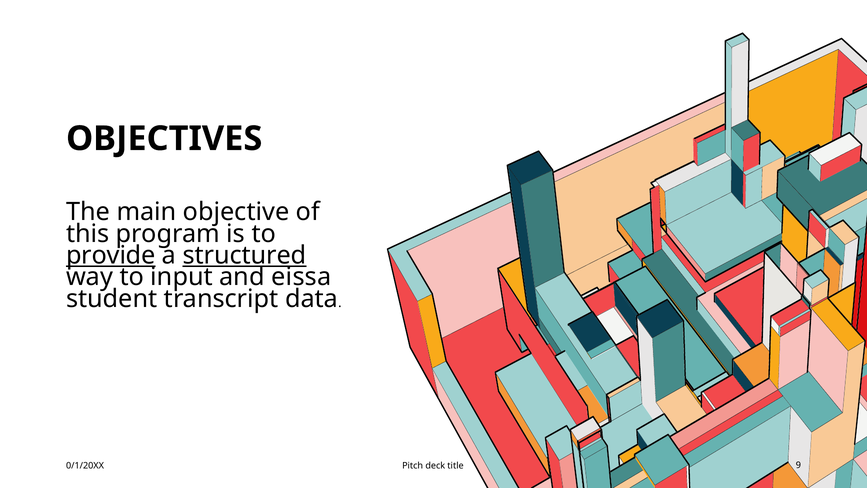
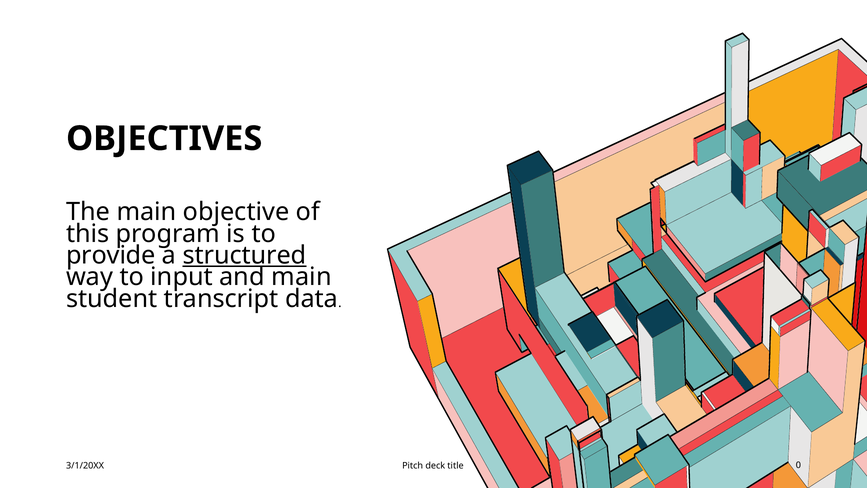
provide underline: present -> none
and eissa: eissa -> main
0/1/20XX: 0/1/20XX -> 3/1/20XX
9: 9 -> 0
